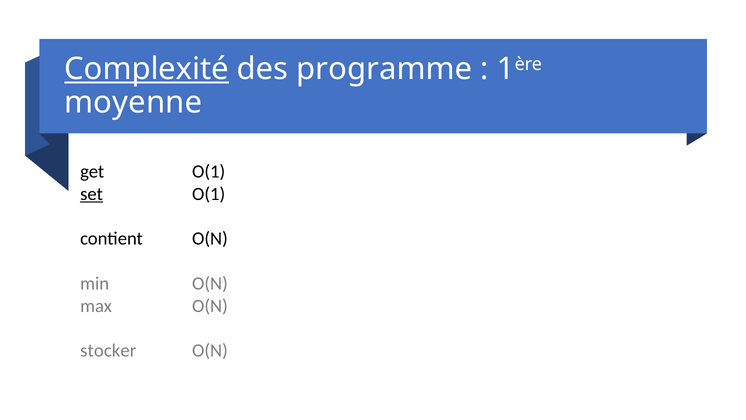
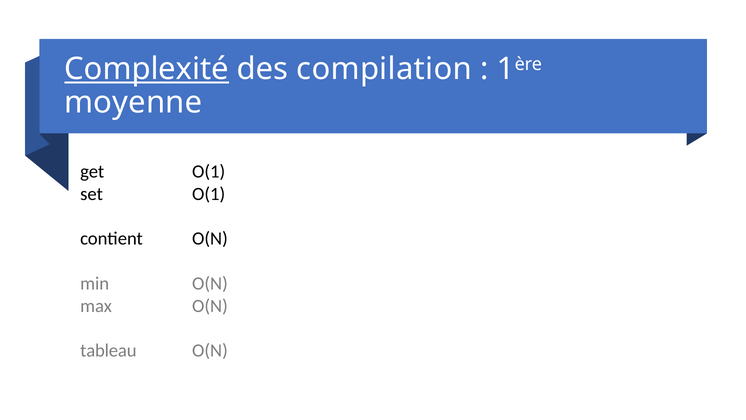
programme: programme -> compilation
set underline: present -> none
stocker: stocker -> tableau
